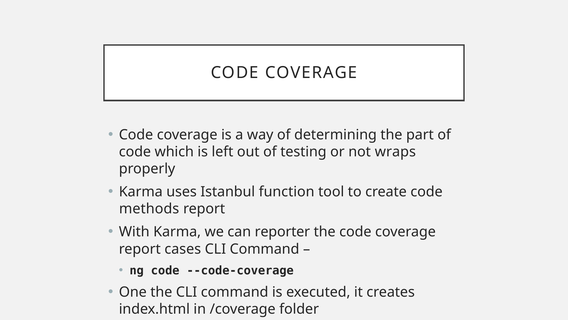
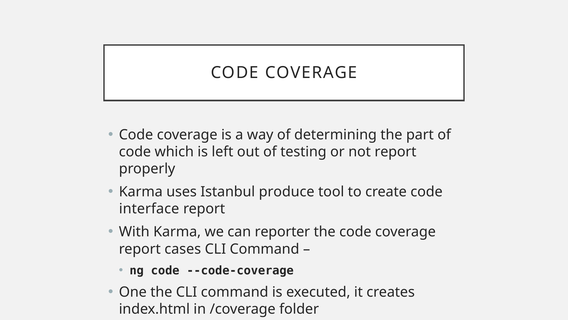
not wraps: wraps -> report
function: function -> produce
methods: methods -> interface
